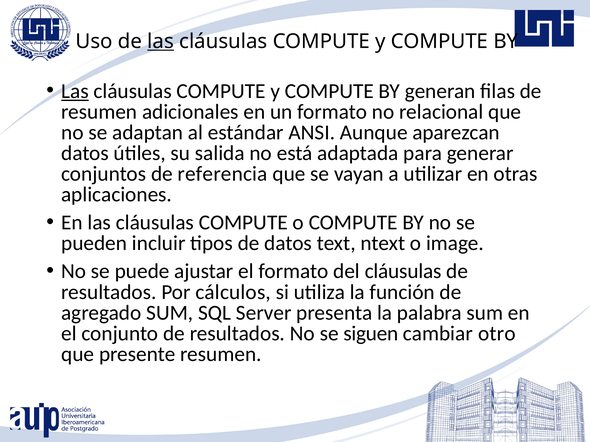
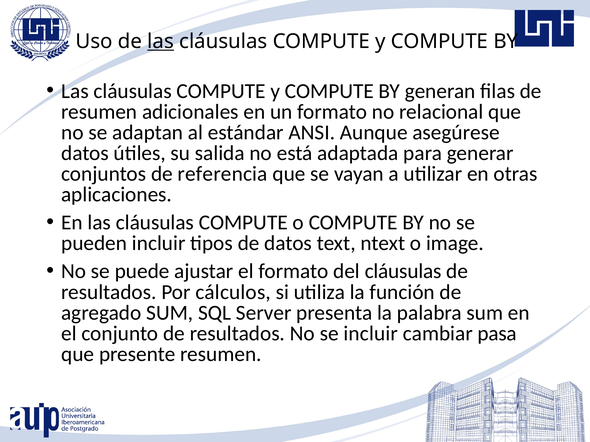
Las at (75, 91) underline: present -> none
aparezcan: aparezcan -> asegúrese
se siguen: siguen -> incluir
otro: otro -> pasa
